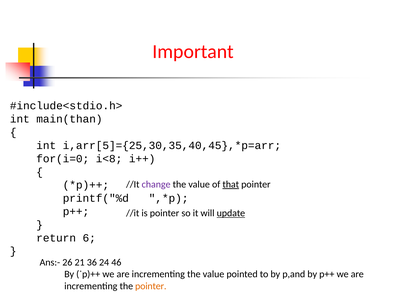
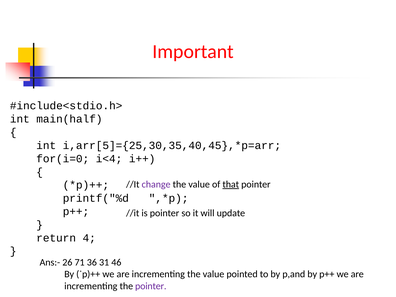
main(than: main(than -> main(half
i<8: i<8 -> i<4
update underline: present -> none
6: 6 -> 4
21: 21 -> 71
24: 24 -> 31
pointer at (151, 286) colour: orange -> purple
